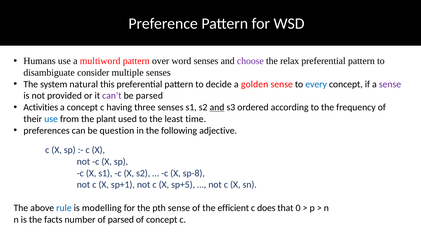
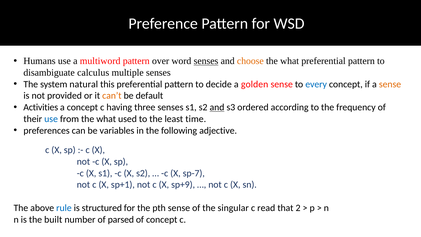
senses at (206, 61) underline: none -> present
choose colour: purple -> orange
relax at (290, 61): relax -> what
consider: consider -> calculus
sense at (390, 84) colour: purple -> orange
can’t colour: purple -> orange
be parsed: parsed -> default
from the plant: plant -> what
question: question -> variables
sp-8: sp-8 -> sp-7
sp+5: sp+5 -> sp+9
modelling: modelling -> structured
efficient: efficient -> singular
does: does -> read
0: 0 -> 2
facts: facts -> built
